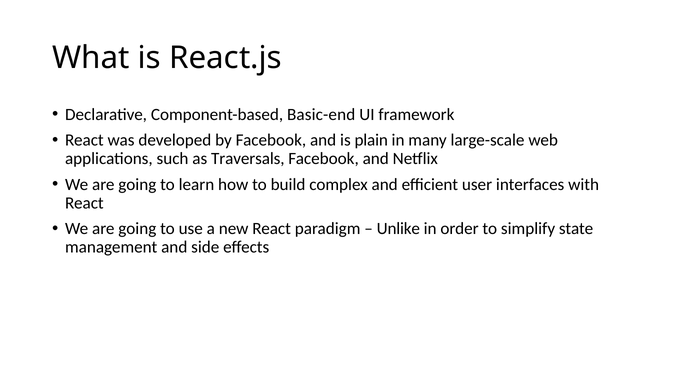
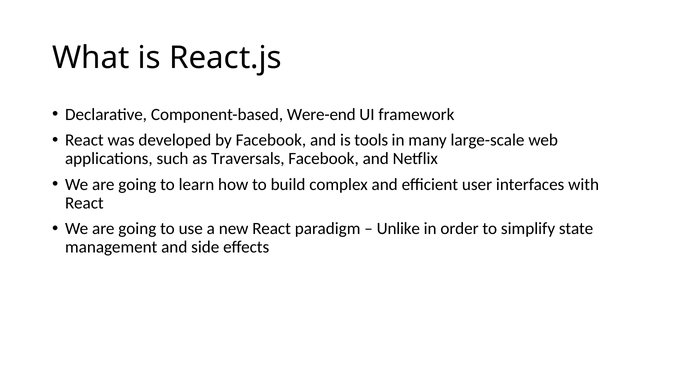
Basic-end: Basic-end -> Were-end
plain: plain -> tools
